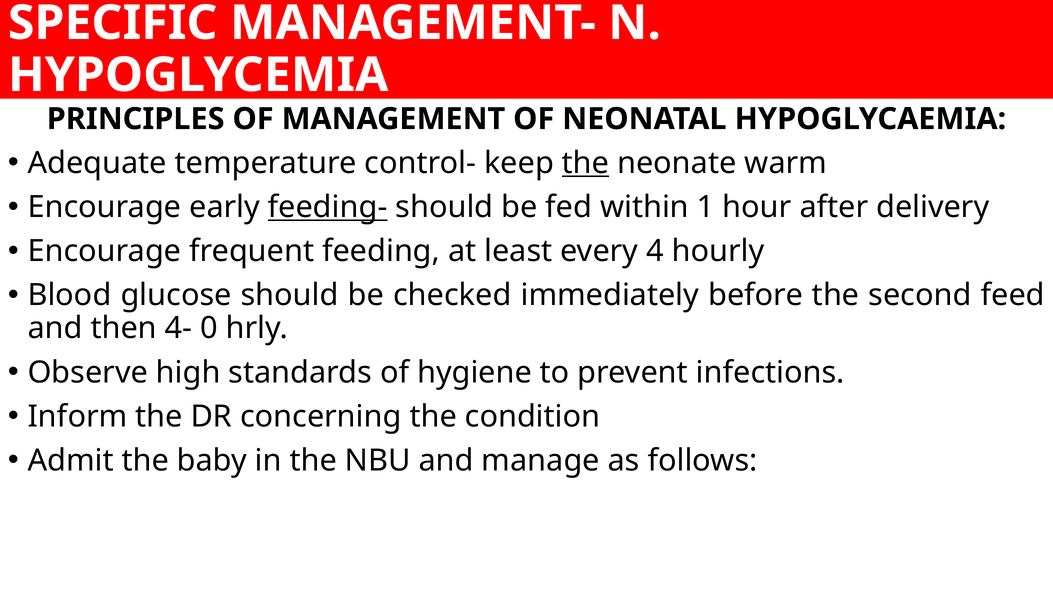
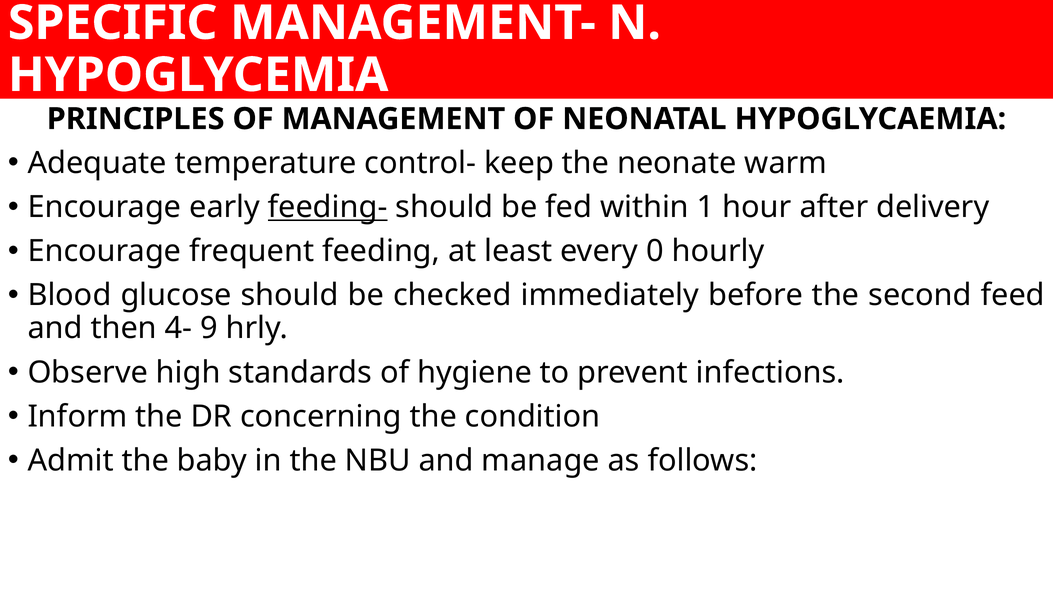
the at (586, 163) underline: present -> none
4: 4 -> 0
0: 0 -> 9
